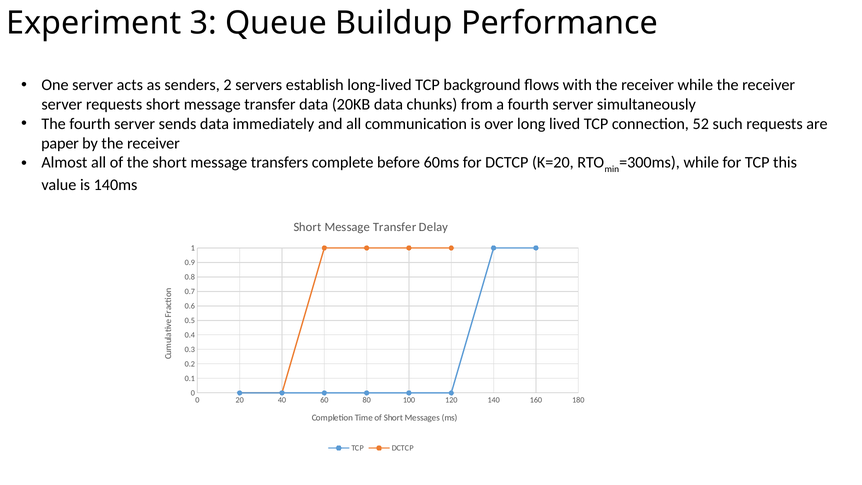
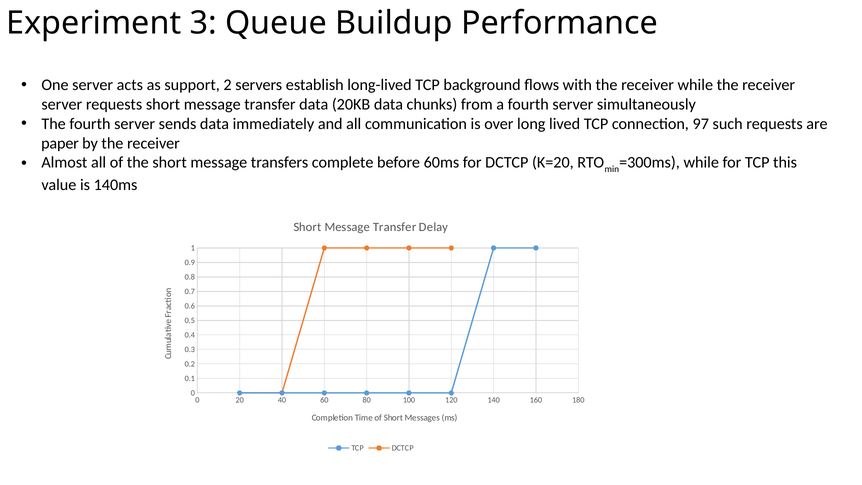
senders: senders -> support
52: 52 -> 97
